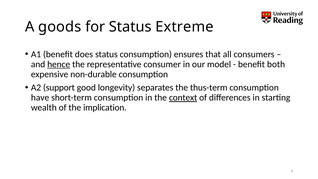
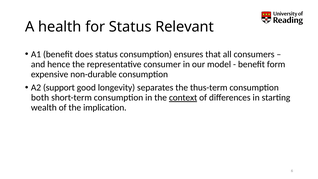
goods: goods -> health
Extreme: Extreme -> Relevant
hence underline: present -> none
both: both -> form
have: have -> both
